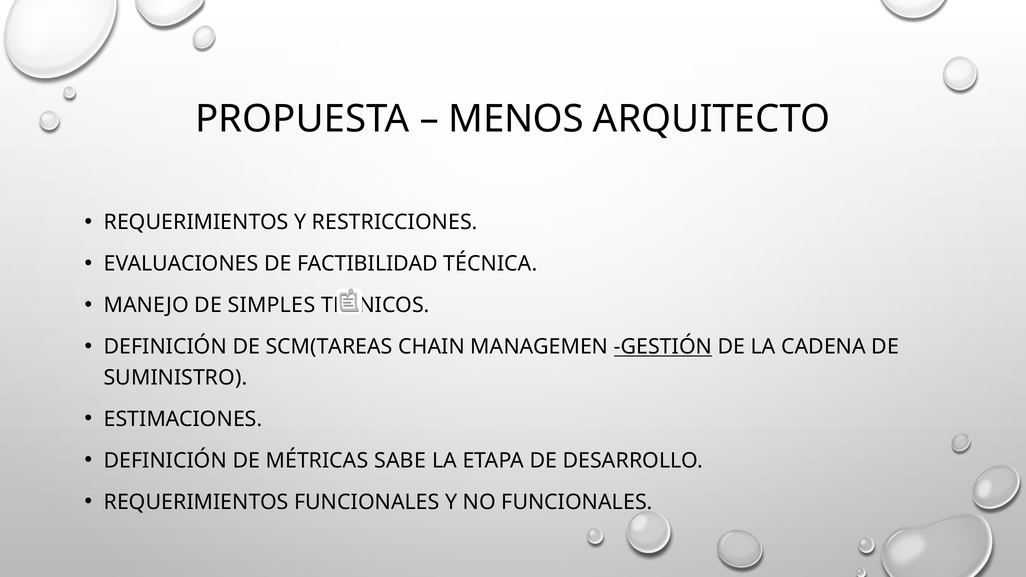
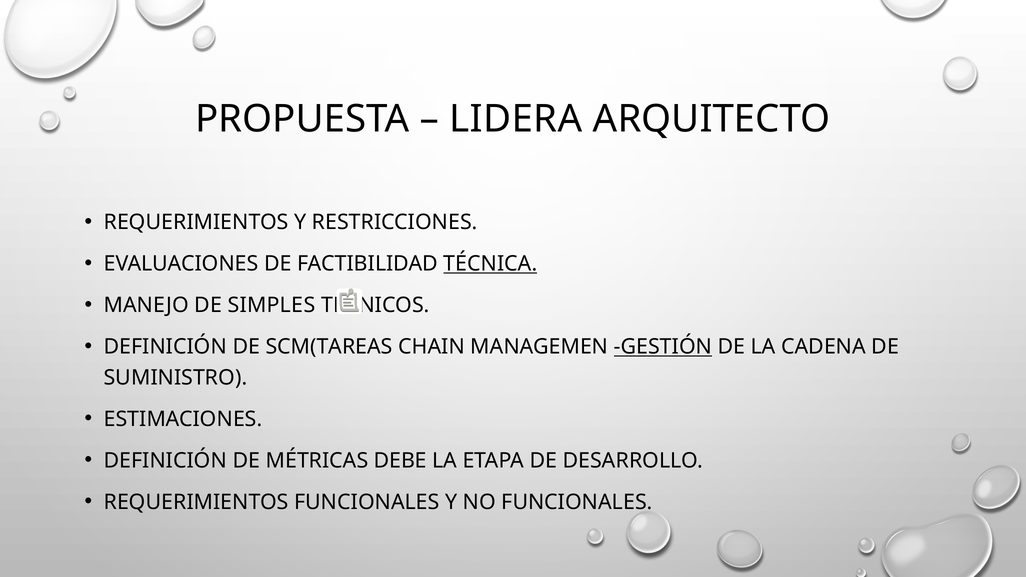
MENOS: MENOS -> LIDERA
TÉCNICA underline: none -> present
SABE: SABE -> DEBE
